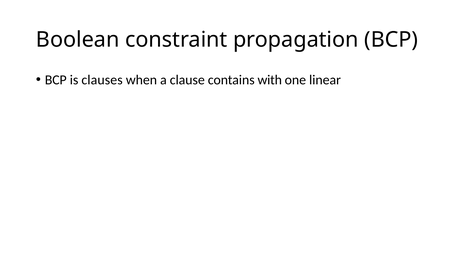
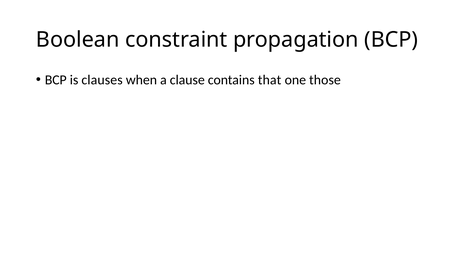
with: with -> that
linear: linear -> those
